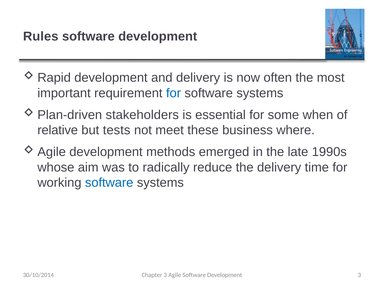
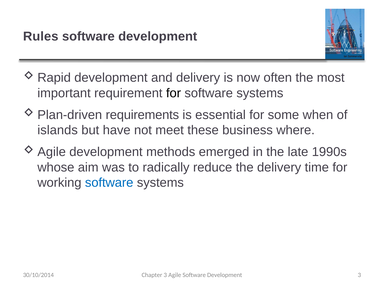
for at (174, 93) colour: blue -> black
stakeholders: stakeholders -> requirements
relative: relative -> islands
tests: tests -> have
